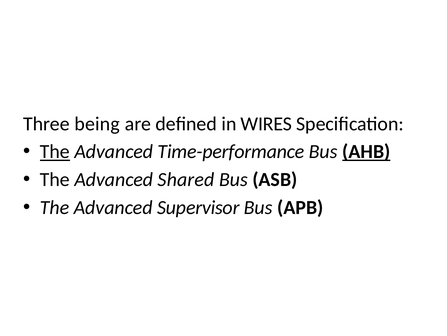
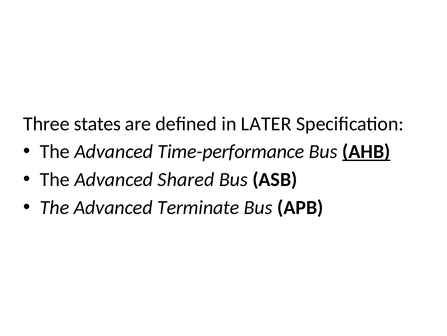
being: being -> states
WIRES: WIRES -> LATER
The at (55, 151) underline: present -> none
Supervisor: Supervisor -> Terminate
